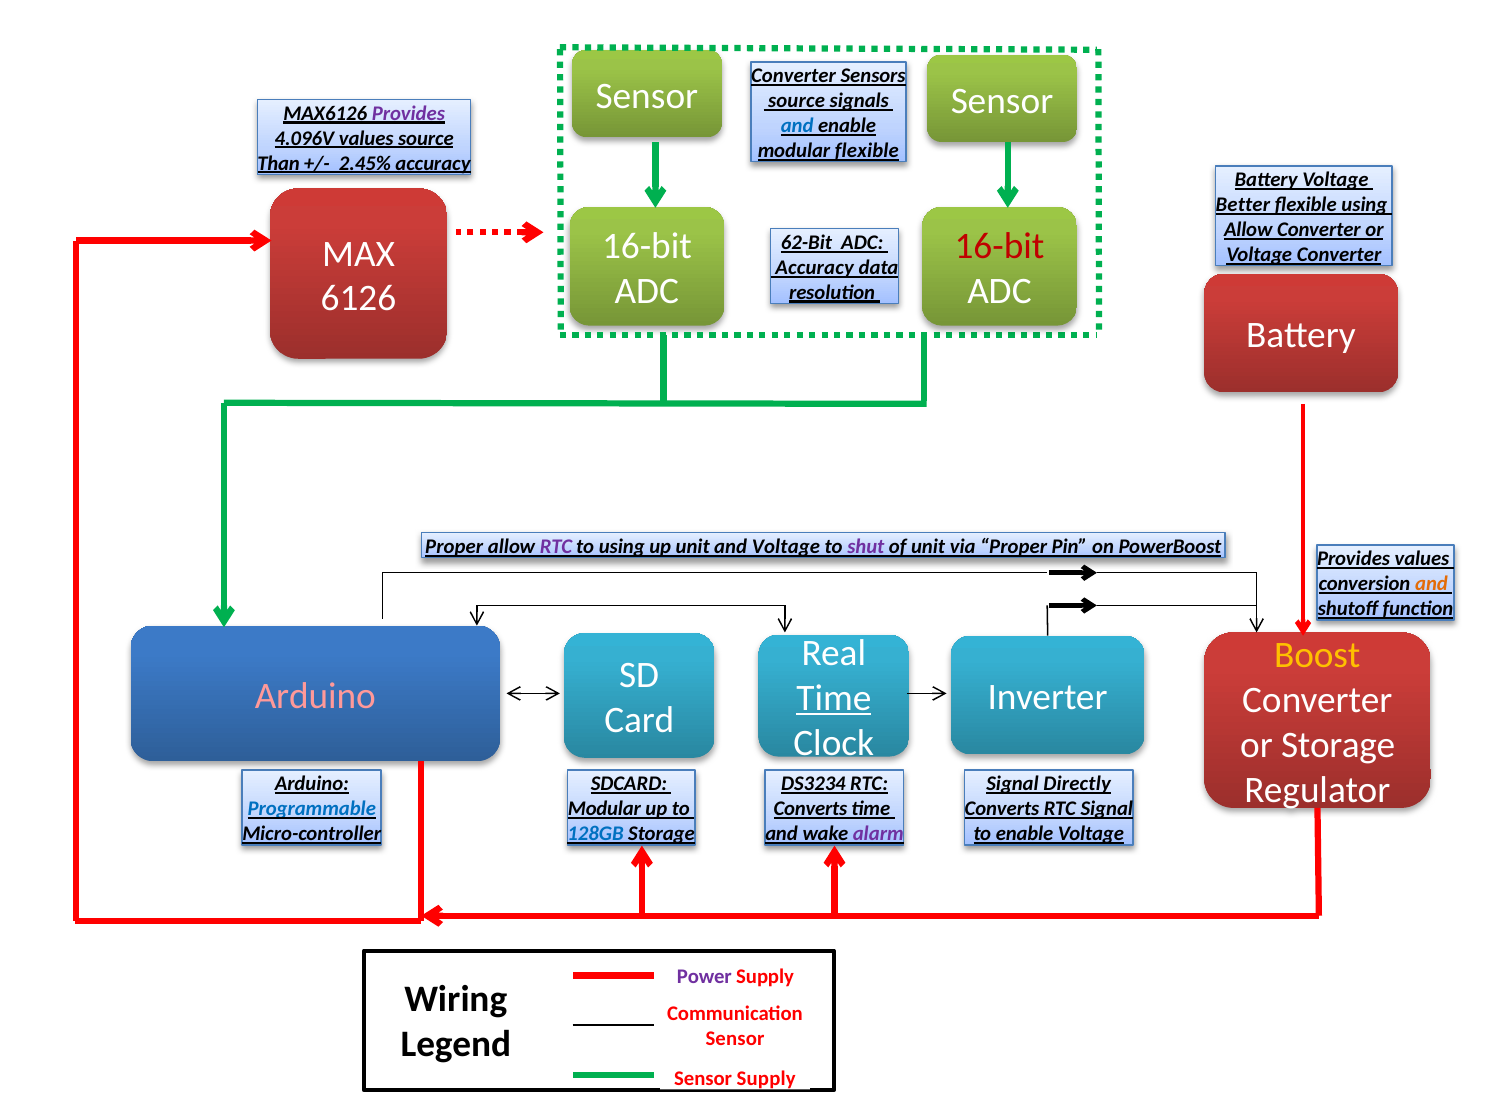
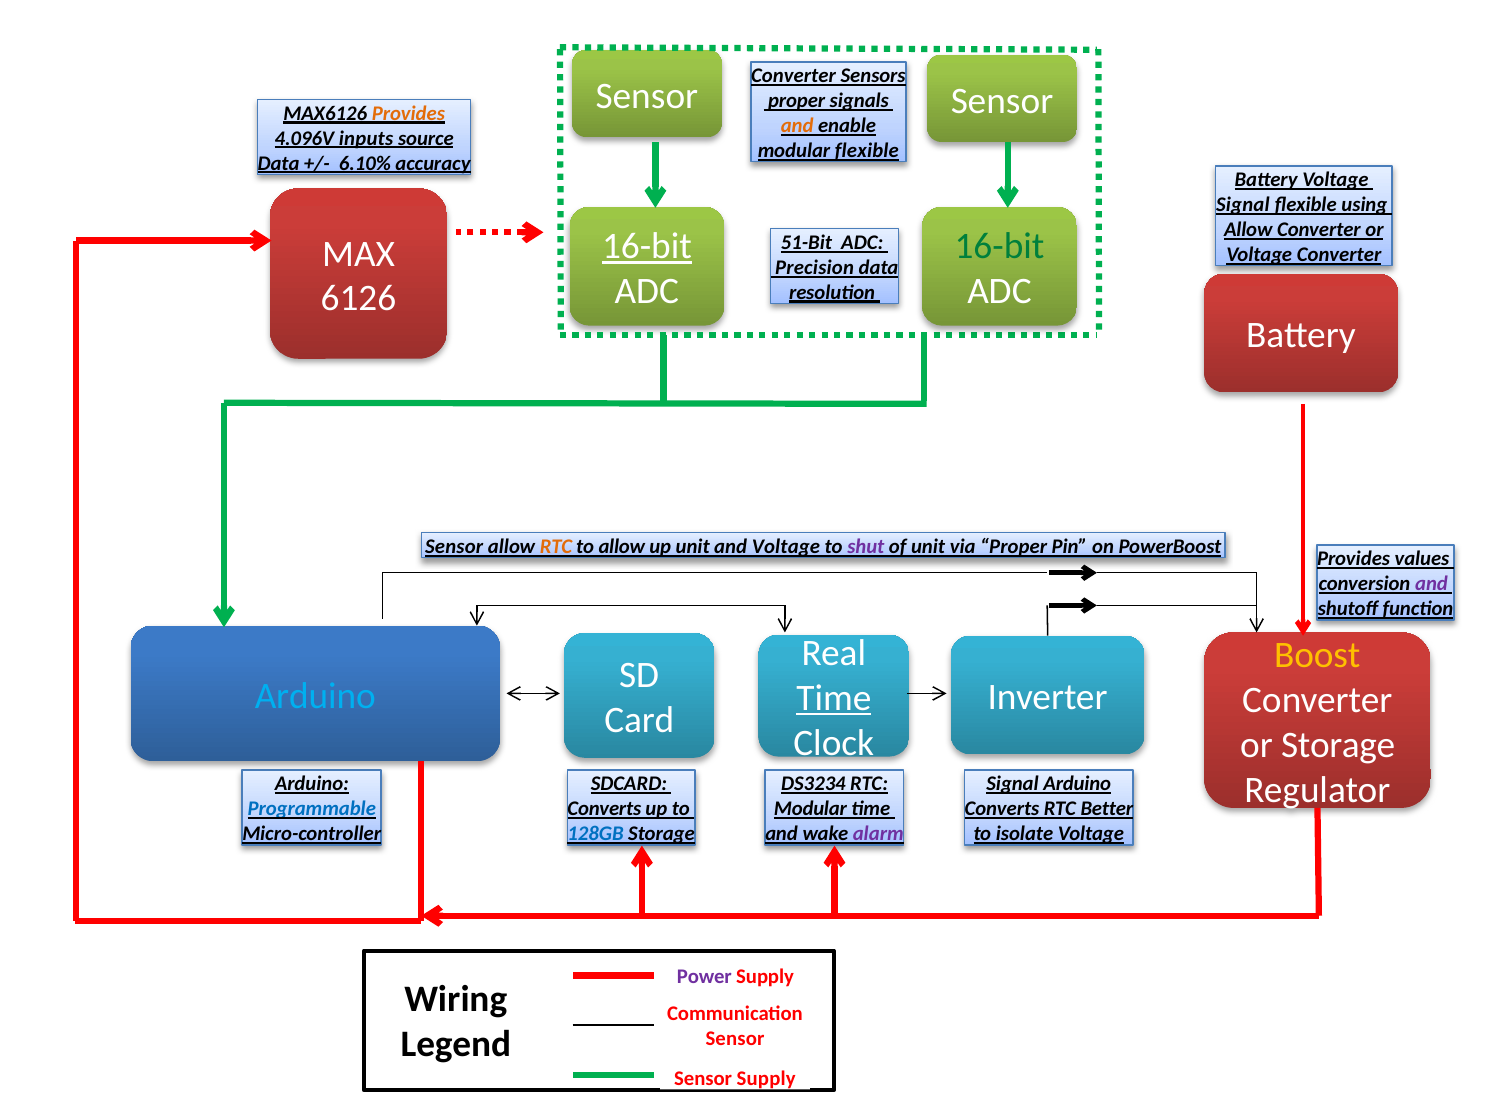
source at (797, 101): source -> proper
Provides at (408, 113) colour: purple -> orange
and at (797, 126) colour: blue -> orange
4.096V values: values -> inputs
Than at (279, 163): Than -> Data
2.45%: 2.45% -> 6.10%
Better at (1243, 205): Better -> Signal
16-bit at (647, 246) underline: none -> present
16-bit at (999, 246) colour: red -> green
62-Bit: 62-Bit -> 51-Bit
Accuracy at (815, 267): Accuracy -> Precision
Proper at (454, 546): Proper -> Sensor
RTC at (556, 546) colour: purple -> orange
to using: using -> allow
and at (1431, 584) colour: orange -> purple
Arduino at (315, 696) colour: pink -> light blue
Signal Directly: Directly -> Arduino
Modular at (604, 809): Modular -> Converts
Converts at (810, 809): Converts -> Modular
RTC Signal: Signal -> Better
to enable: enable -> isolate
